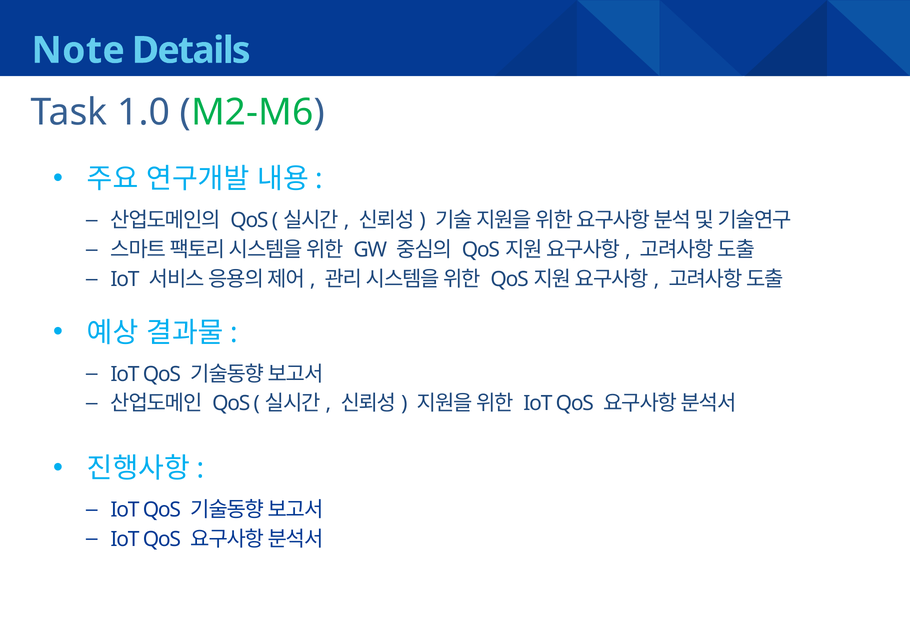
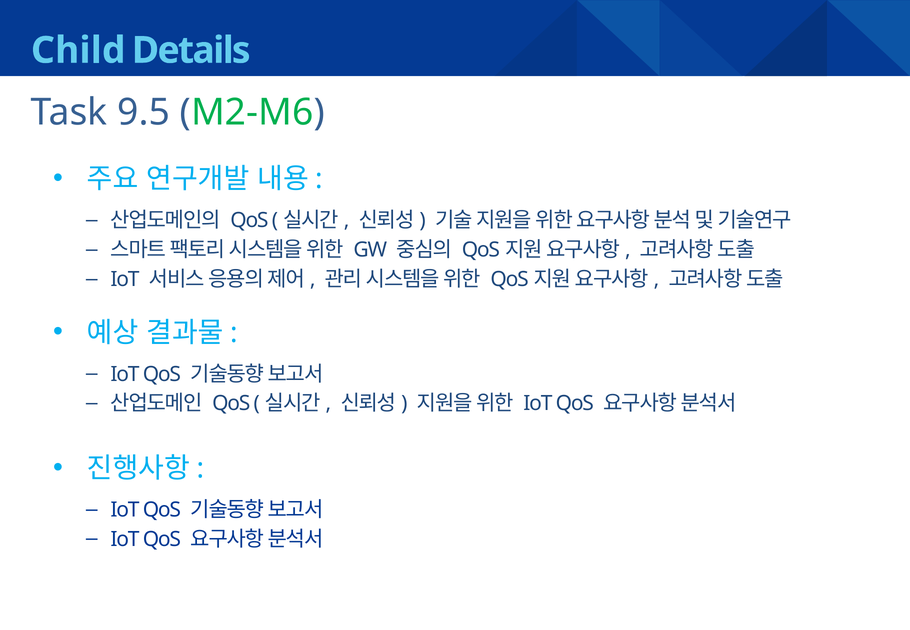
Note: Note -> Child
1.0: 1.0 -> 9.5
